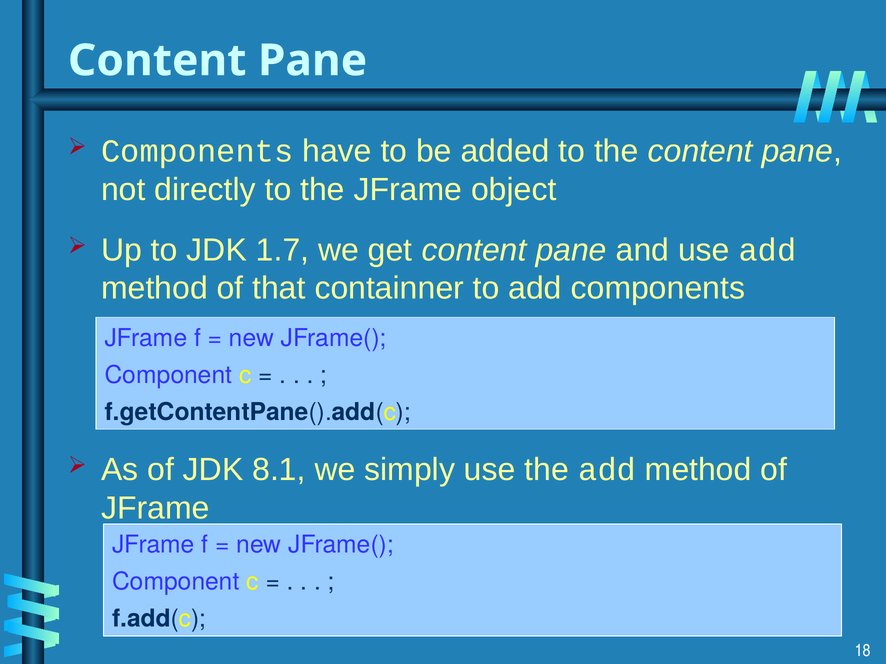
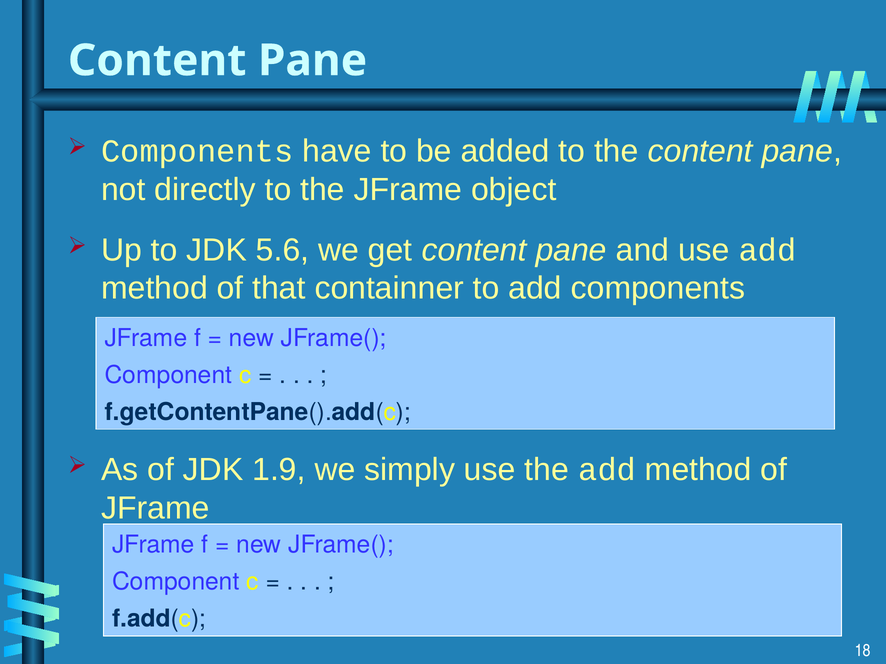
1.7: 1.7 -> 5.6
8.1: 8.1 -> 1.9
